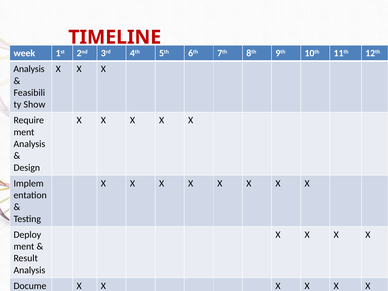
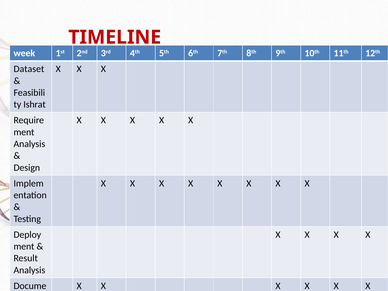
Analysis at (29, 69): Analysis -> Dataset
Show: Show -> Ishrat
